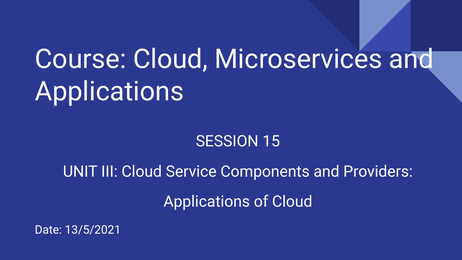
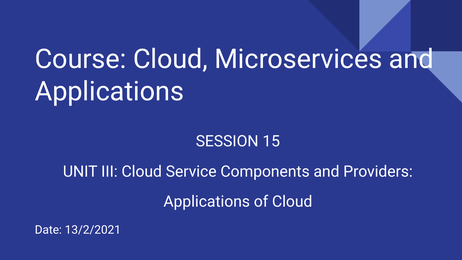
13/5/2021: 13/5/2021 -> 13/2/2021
